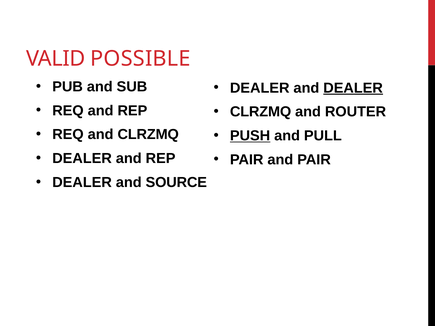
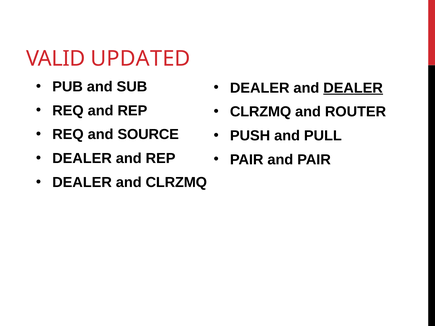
POSSIBLE: POSSIBLE -> UPDATED
and CLRZMQ: CLRZMQ -> SOURCE
PUSH underline: present -> none
and SOURCE: SOURCE -> CLRZMQ
